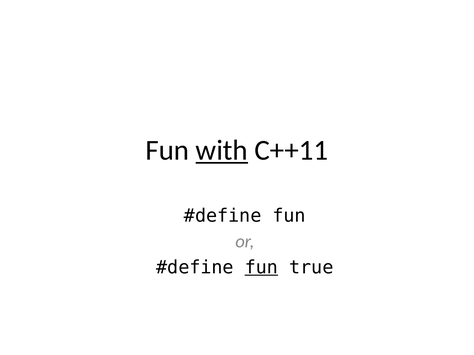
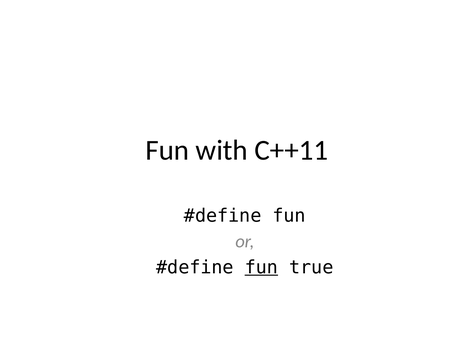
with underline: present -> none
